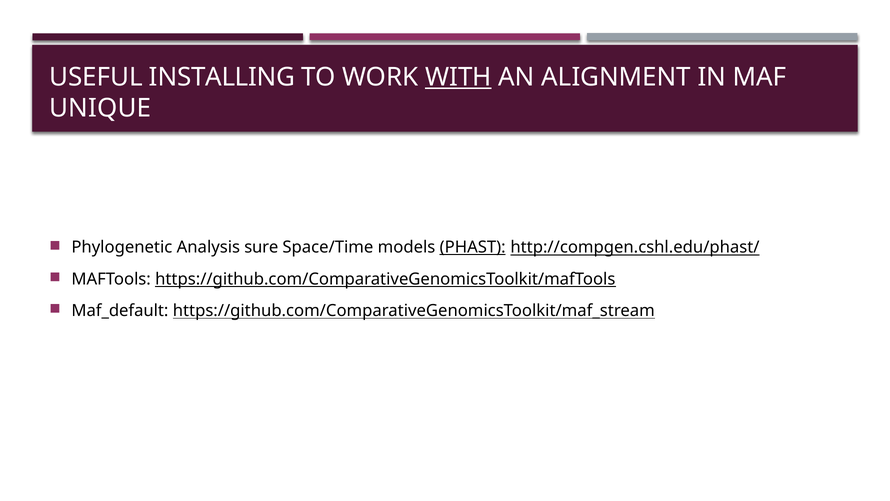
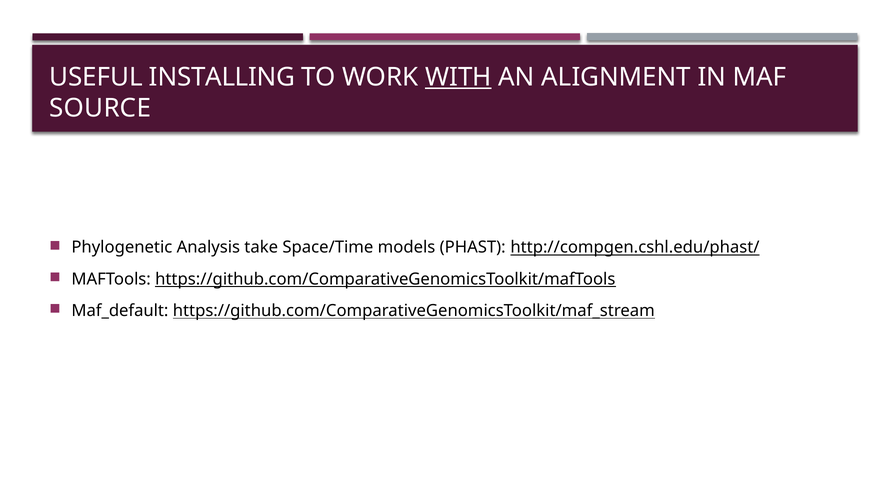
UNIQUE: UNIQUE -> SOURCE
sure: sure -> take
PHAST underline: present -> none
